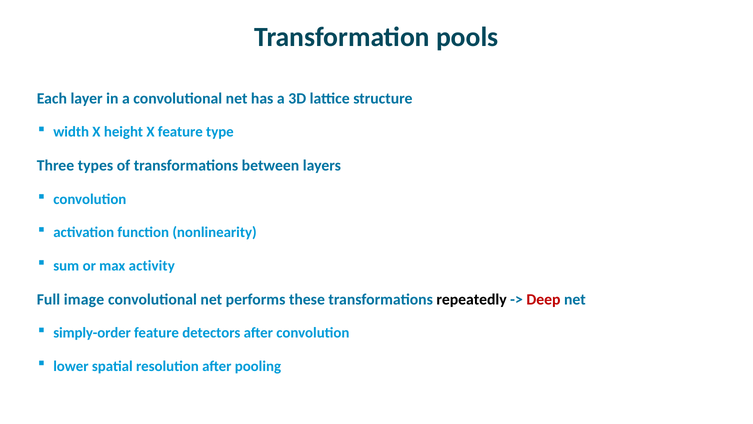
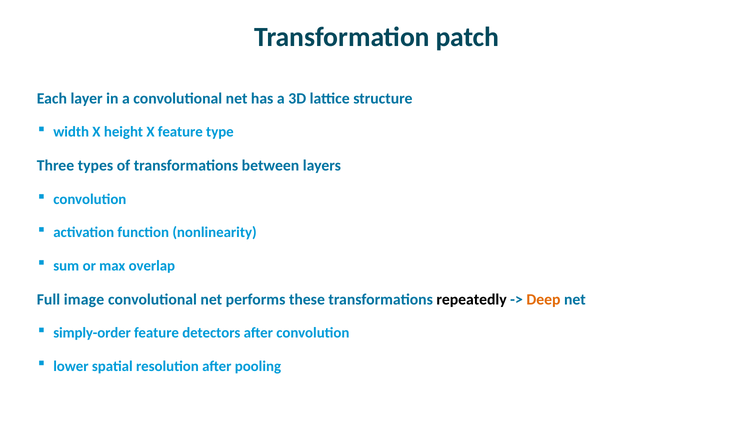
pools: pools -> patch
activity: activity -> overlap
Deep colour: red -> orange
